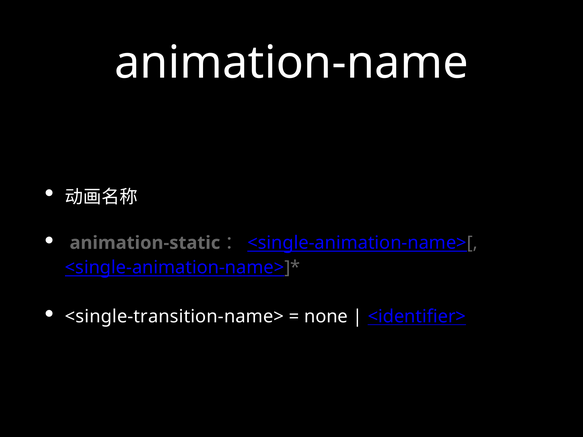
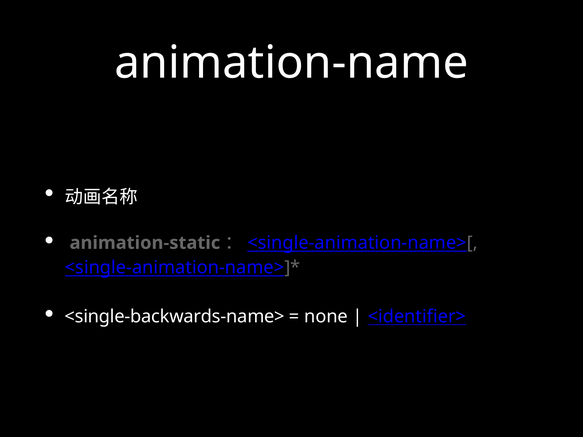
<single-transition-name>: <single-transition-name> -> <single-backwards-name>
